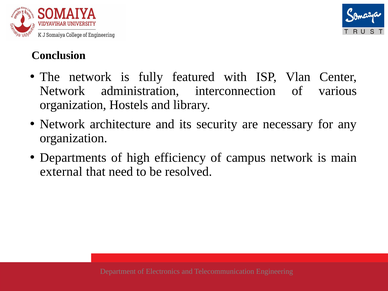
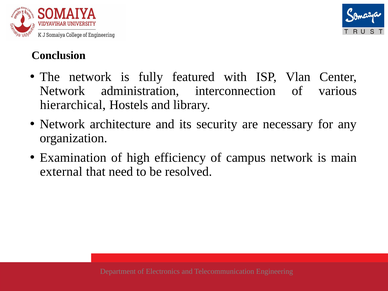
organization at (73, 105): organization -> hierarchical
Departments: Departments -> Examination
